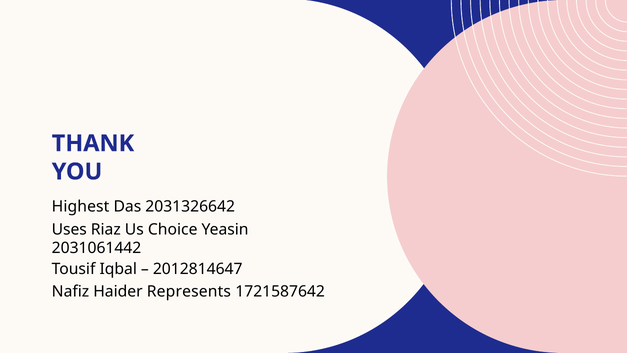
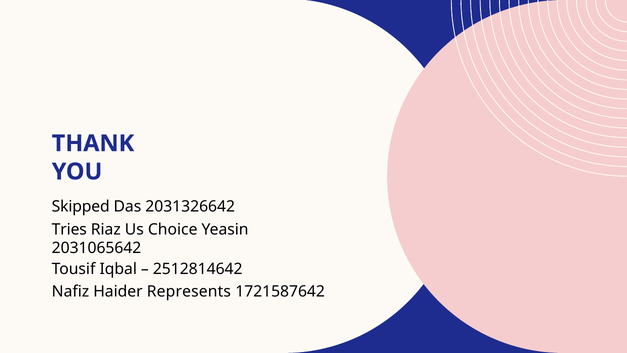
Highest: Highest -> Skipped
Uses: Uses -> Tries
2031061442: 2031061442 -> 2031065642
2012814647: 2012814647 -> 2512814642
